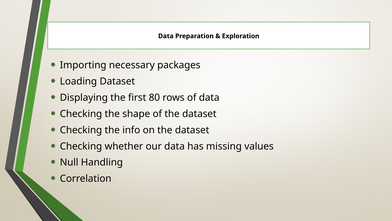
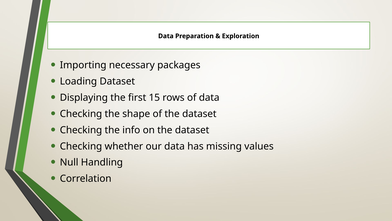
80: 80 -> 15
